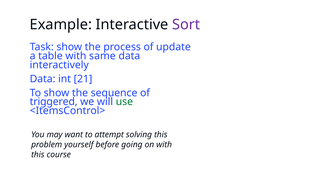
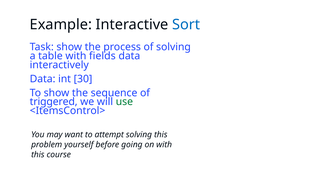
Sort colour: purple -> blue
of update: update -> solving
same: same -> fields
21: 21 -> 30
